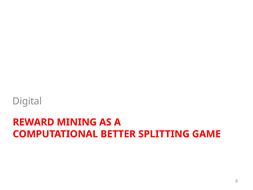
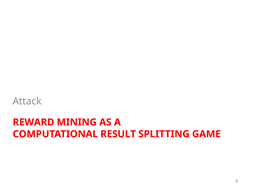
Digital: Digital -> Attack
BETTER: BETTER -> RESULT
